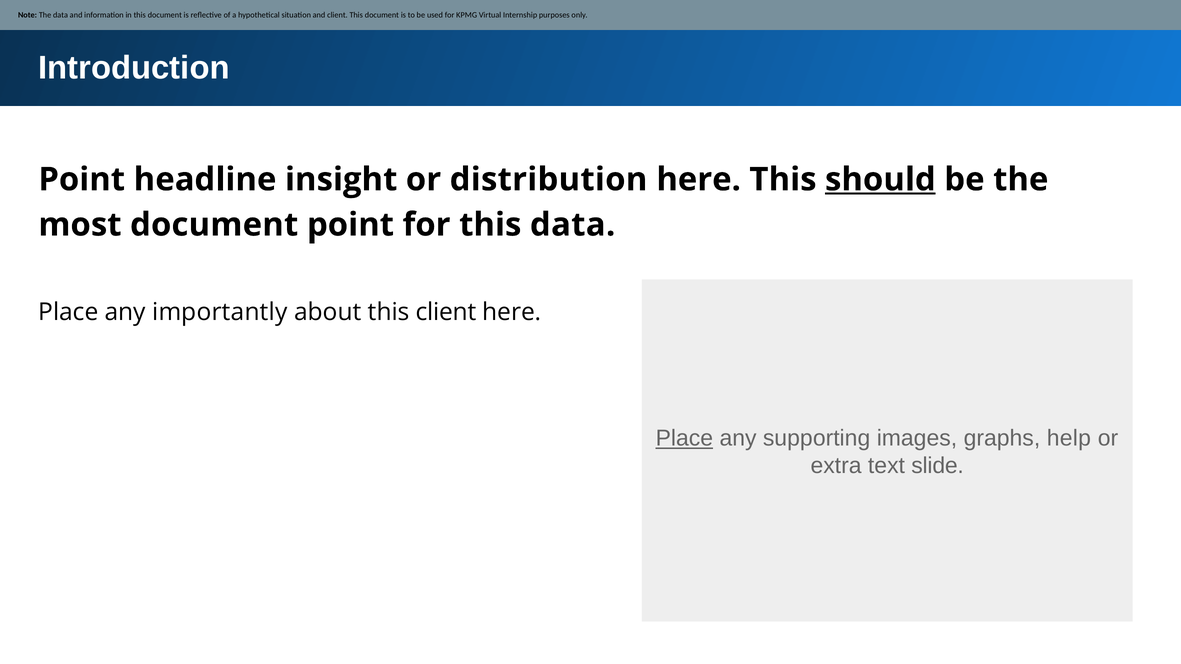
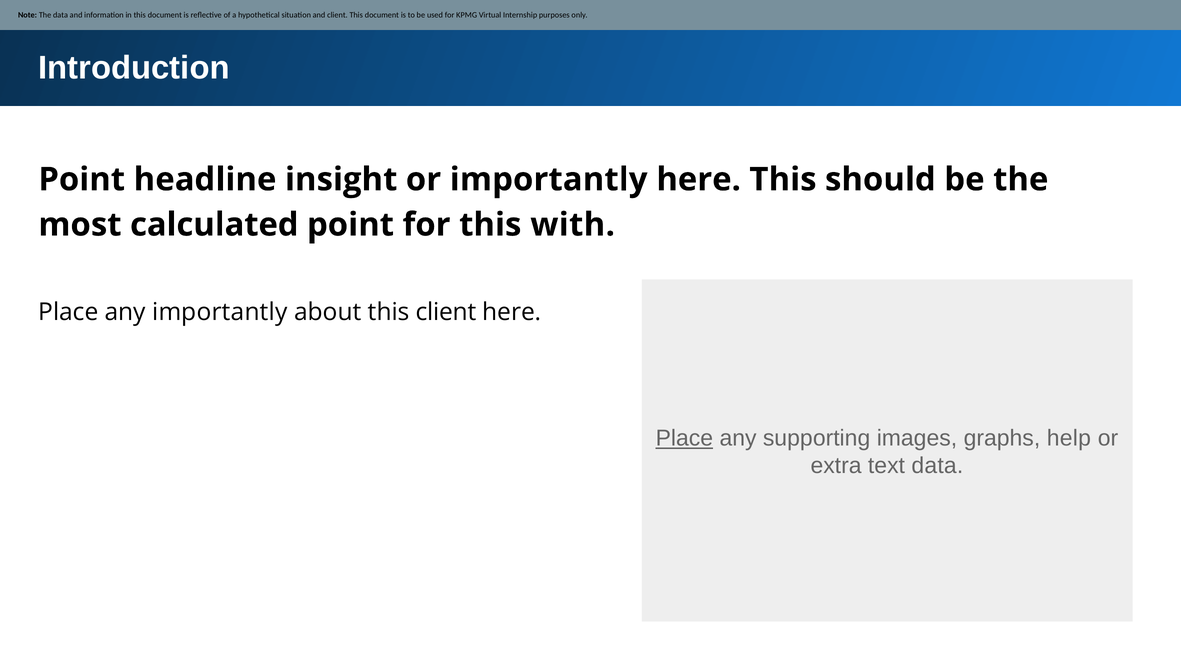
or distribution: distribution -> importantly
should underline: present -> none
most document: document -> calculated
this data: data -> with
text slide: slide -> data
